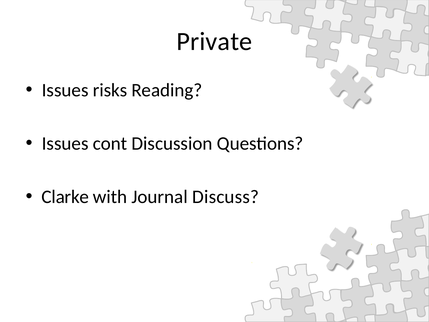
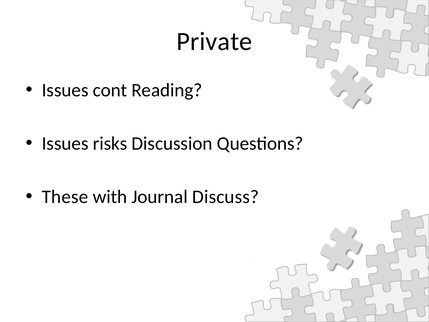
risks: risks -> cont
cont: cont -> risks
Clarke: Clarke -> These
